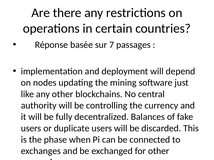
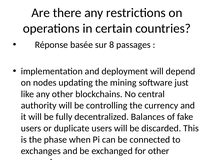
7: 7 -> 8
